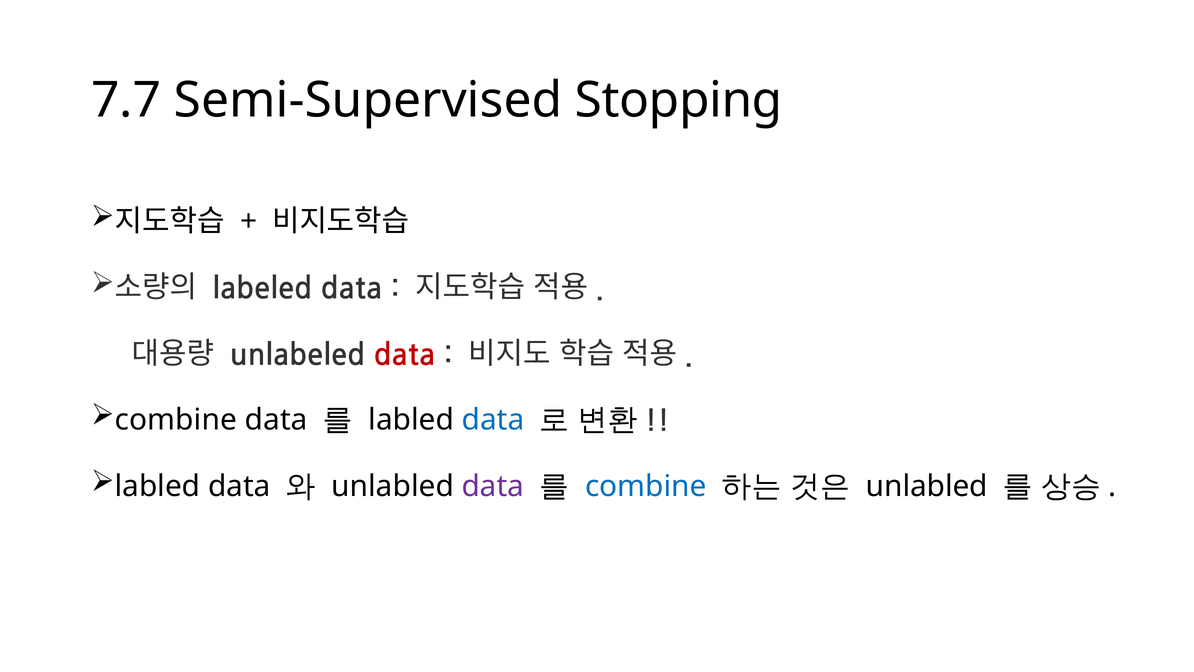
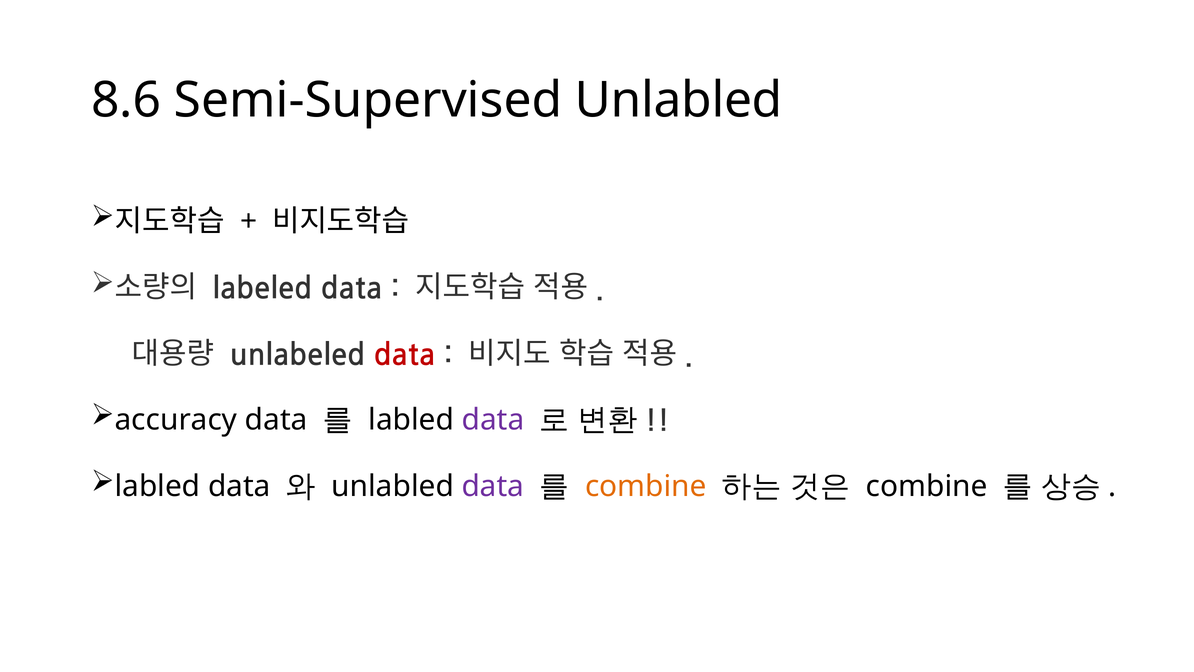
7.7: 7.7 -> 8.6
Semi-Supervised Stopping: Stopping -> Unlabled
combine at (176, 420): combine -> accuracy
data at (493, 420) colour: blue -> purple
combine at (646, 486) colour: blue -> orange
unlabled at (927, 486): unlabled -> combine
